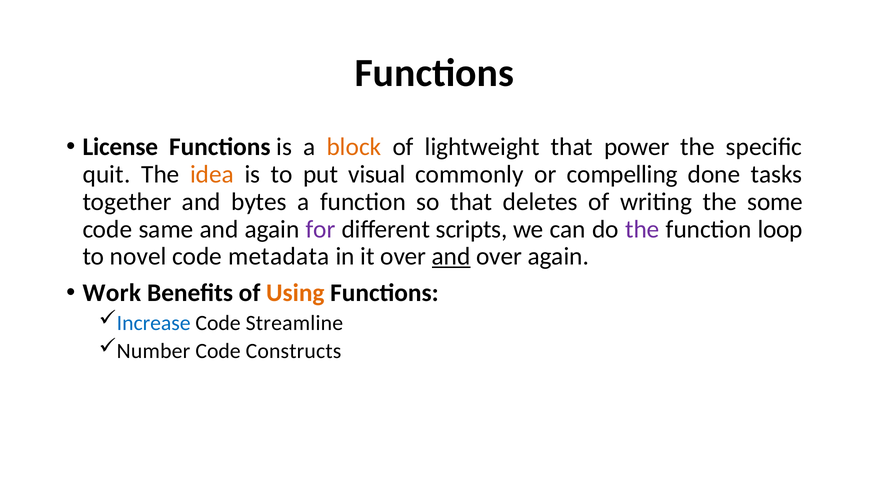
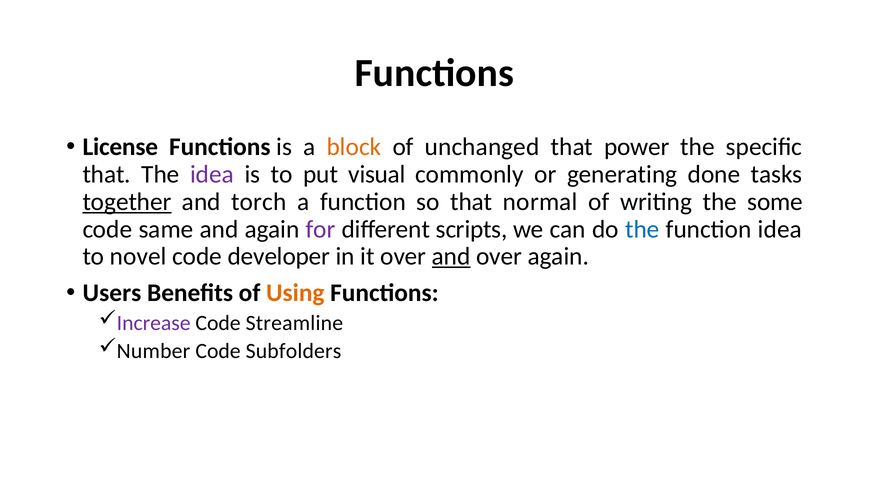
lightweight: lightweight -> unchanged
quit at (106, 174): quit -> that
idea at (212, 174) colour: orange -> purple
compelling: compelling -> generating
together underline: none -> present
bytes: bytes -> torch
deletes: deletes -> normal
the at (642, 229) colour: purple -> blue
function loop: loop -> idea
metadata: metadata -> developer
Work: Work -> Users
Increase colour: blue -> purple
Constructs: Constructs -> Subfolders
